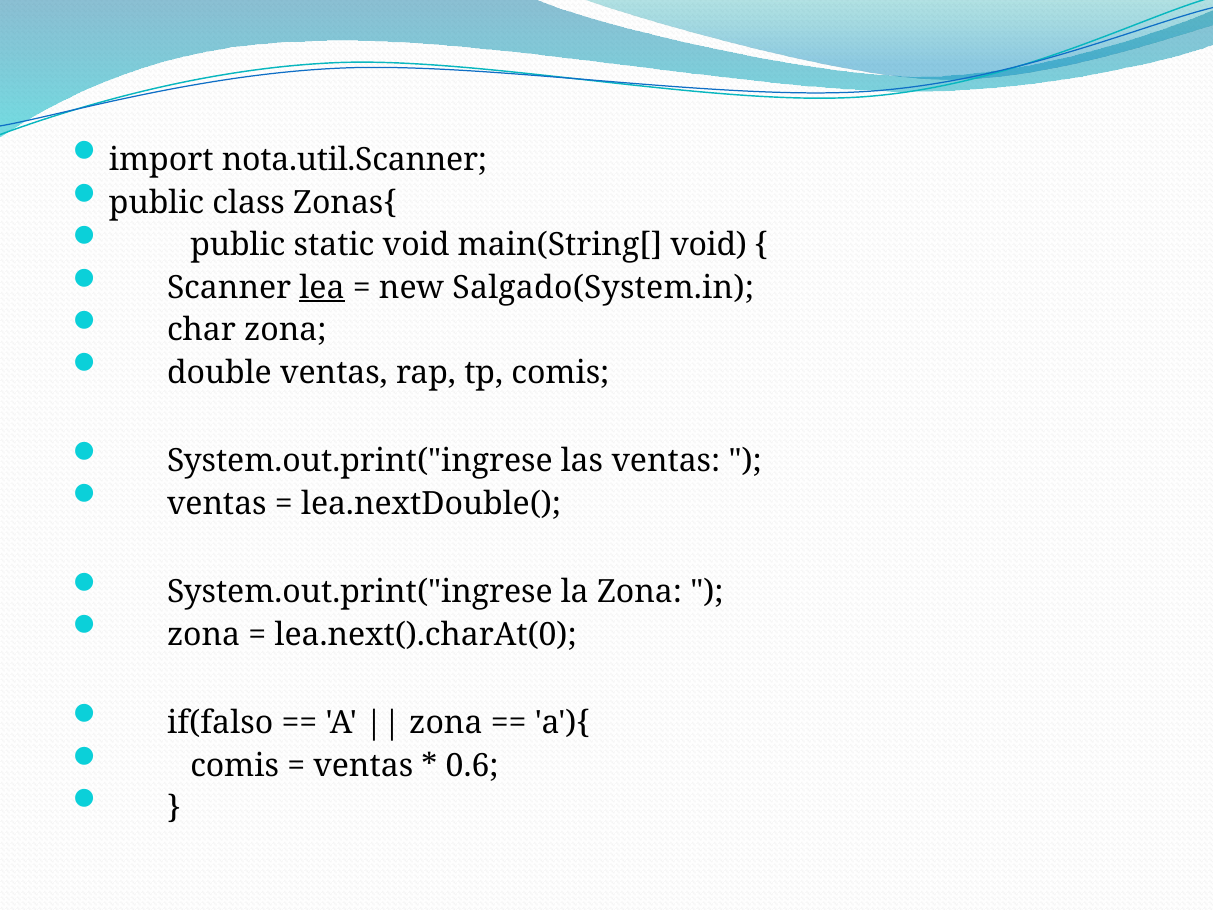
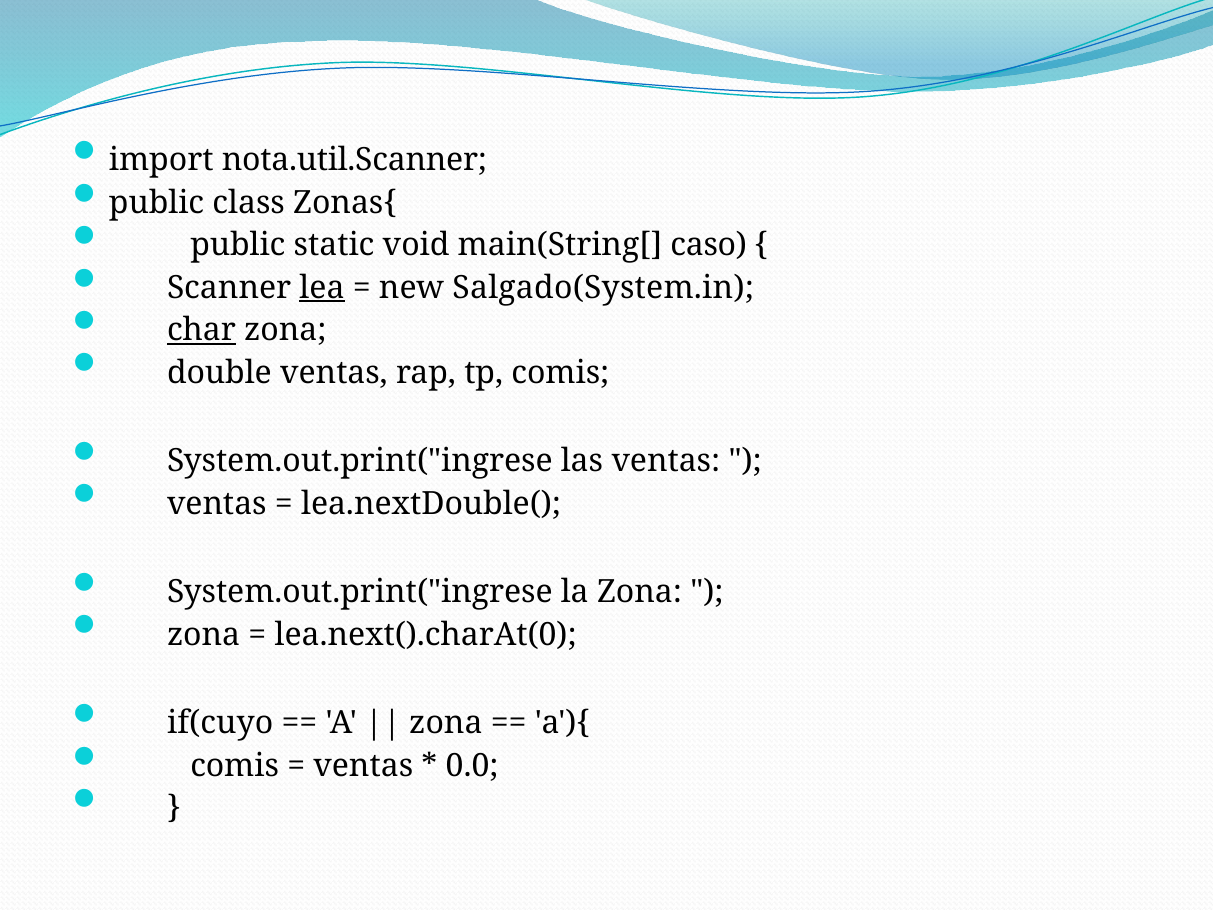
main(String[ void: void -> caso
char underline: none -> present
if(falso: if(falso -> if(cuyo
0.6: 0.6 -> 0.0
